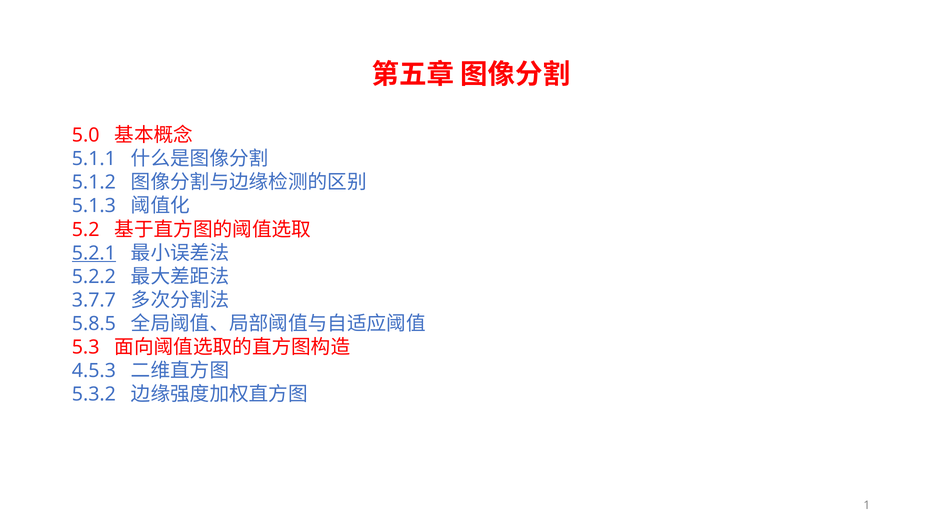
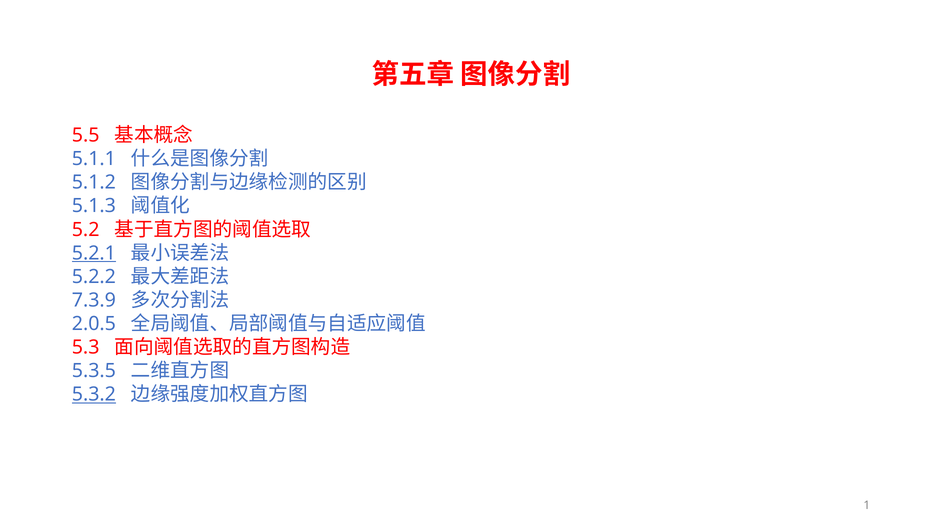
5.0: 5.0 -> 5.5
3.7.7: 3.7.7 -> 7.3.9
5.8.5: 5.8.5 -> 2.0.5
4.5.3: 4.5.3 -> 5.3.5
5.3.2 underline: none -> present
